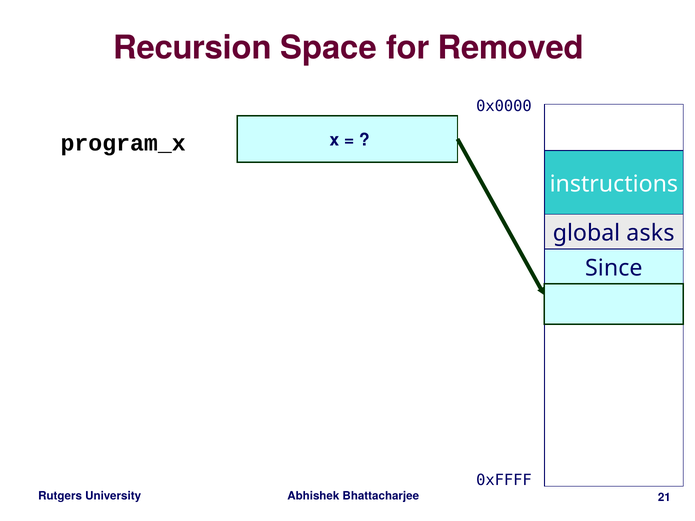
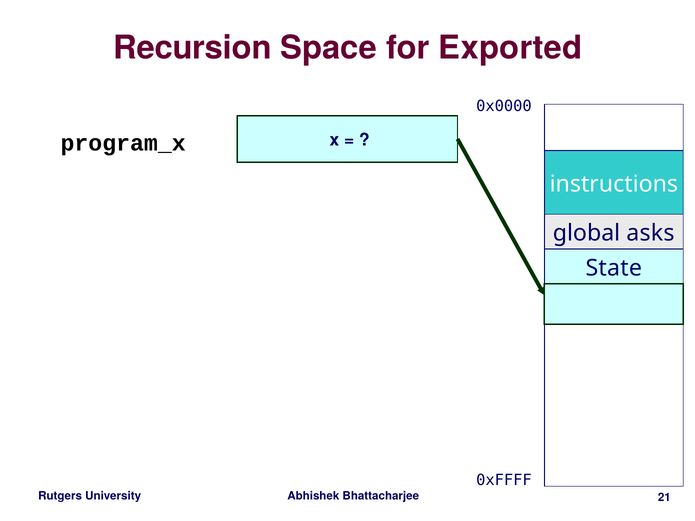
Removed: Removed -> Exported
Since: Since -> State
